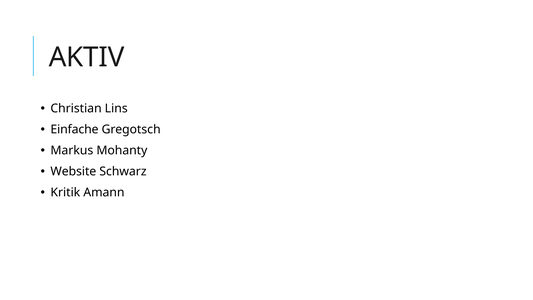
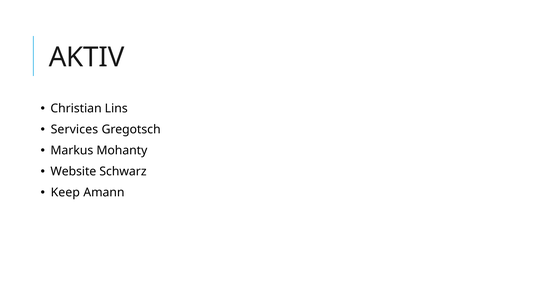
Einfache: Einfache -> Services
Kritik: Kritik -> Keep
